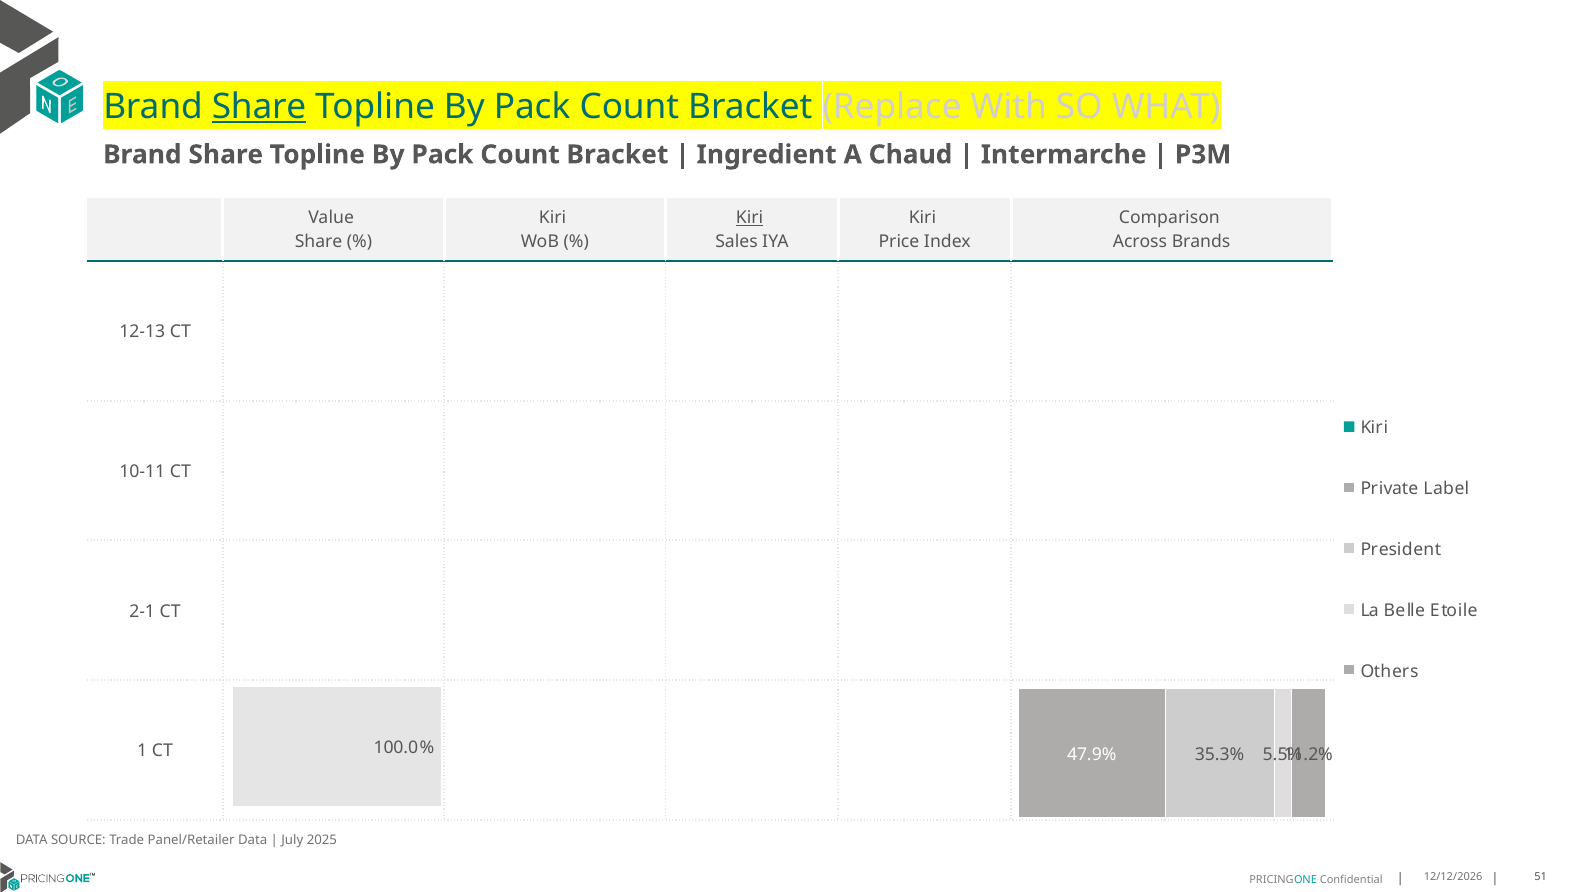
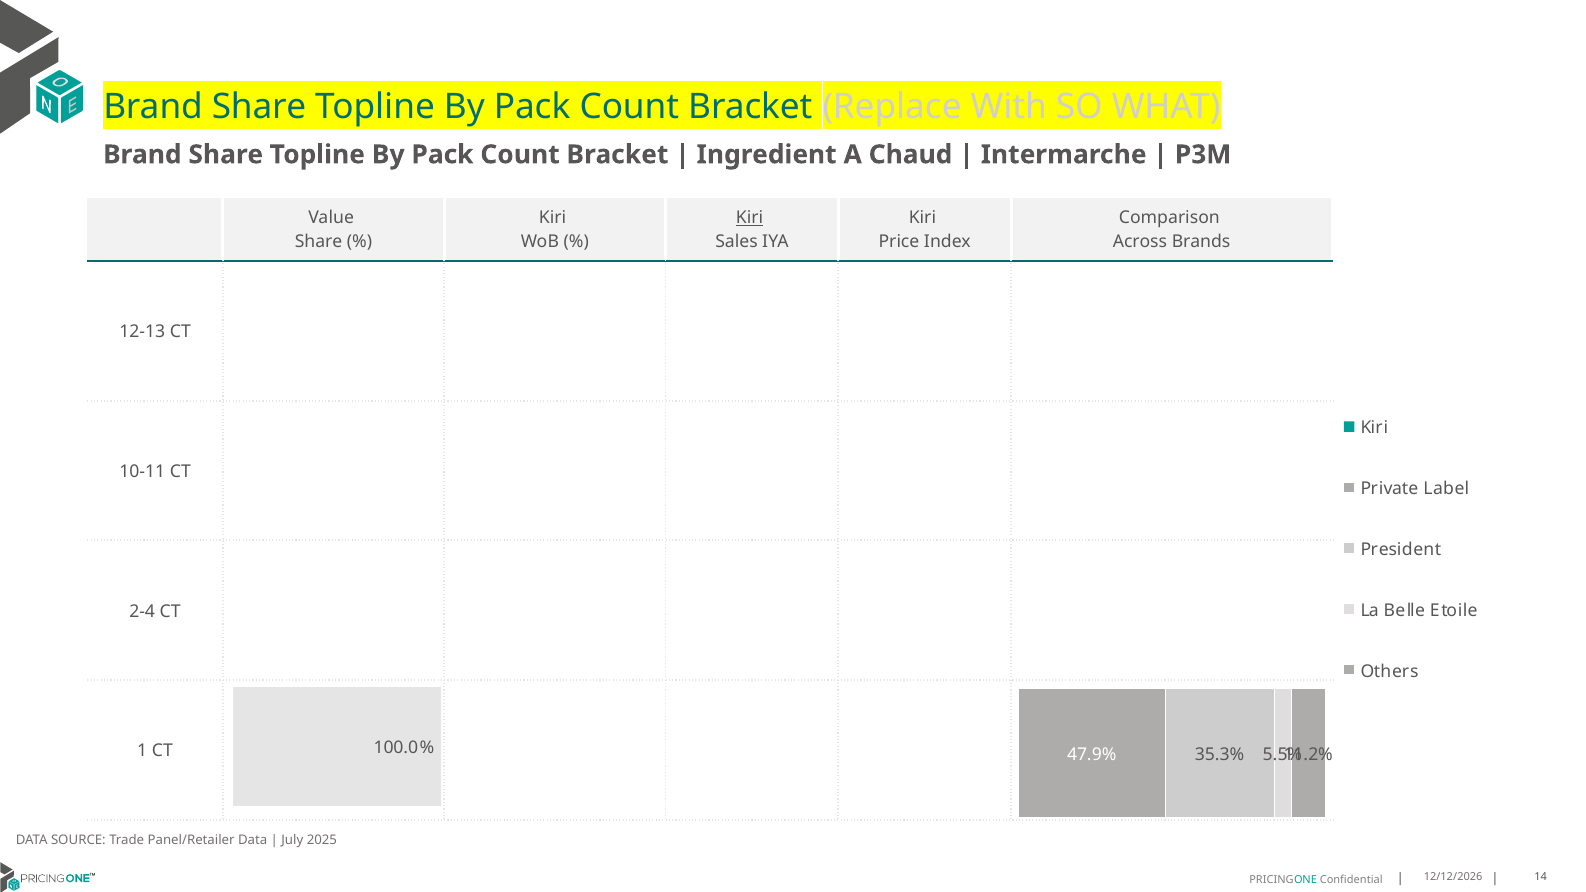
Share at (259, 107) underline: present -> none
2-1: 2-1 -> 2-4
51: 51 -> 14
